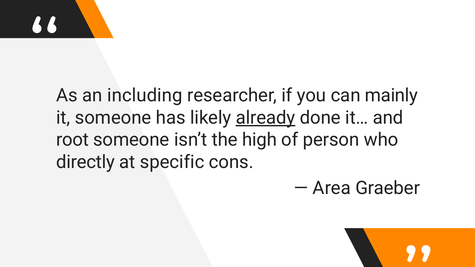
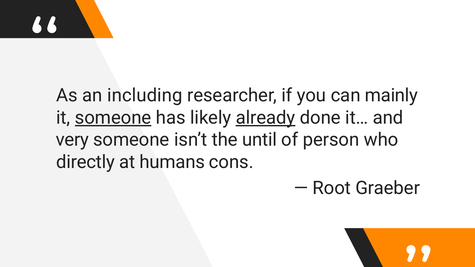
someone at (113, 118) underline: none -> present
root: root -> very
high: high -> until
specific: specific -> humans
Area: Area -> Root
